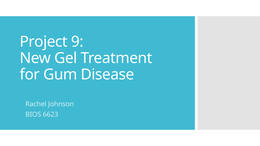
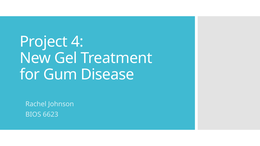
9: 9 -> 4
